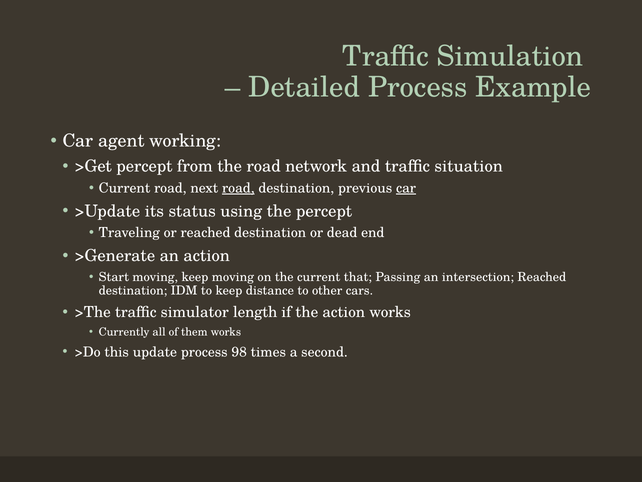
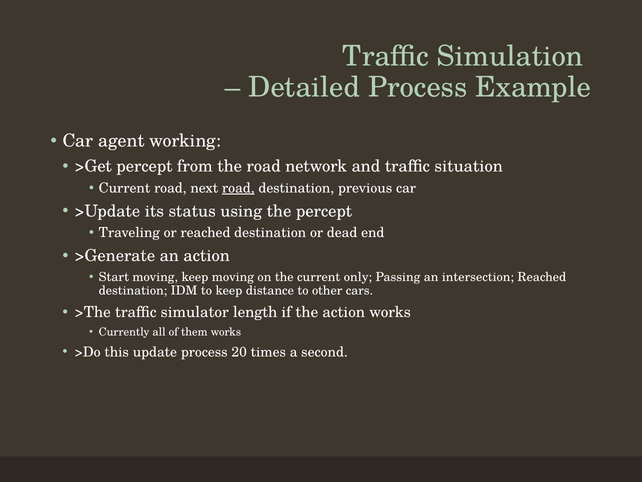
car at (406, 188) underline: present -> none
that: that -> only
98: 98 -> 20
